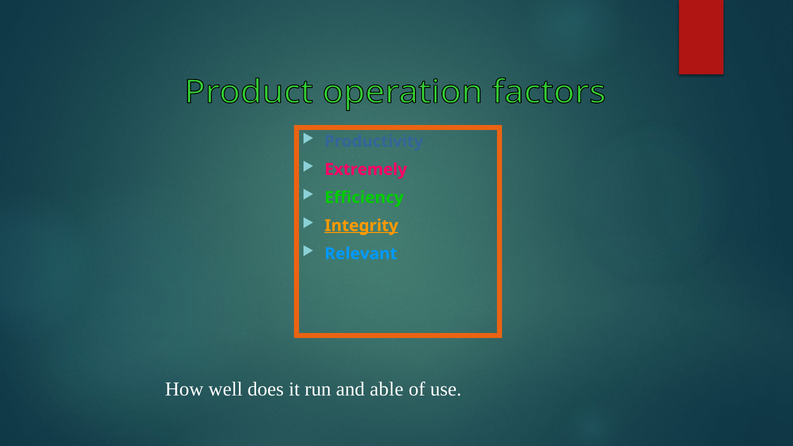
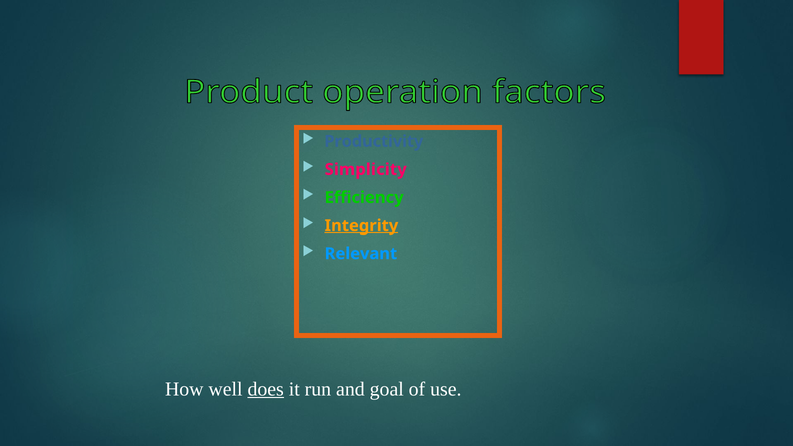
Extremely: Extremely -> Simplicity
does underline: none -> present
able: able -> goal
